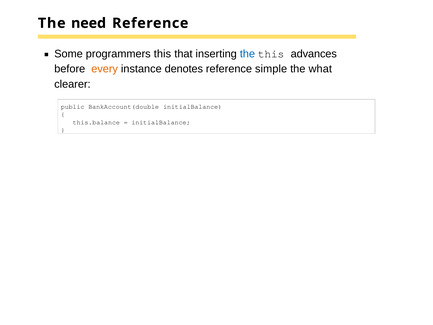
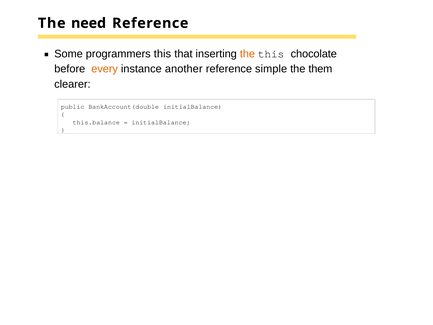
the at (247, 54) colour: blue -> orange
advances: advances -> chocolate
denotes: denotes -> another
what: what -> them
